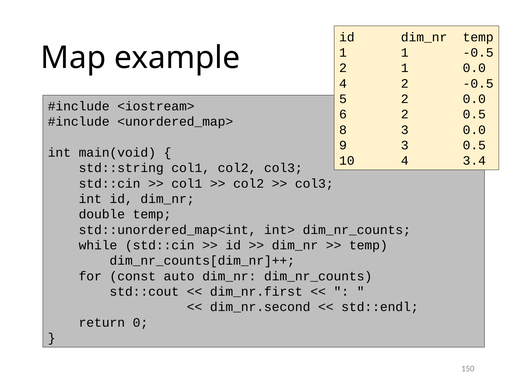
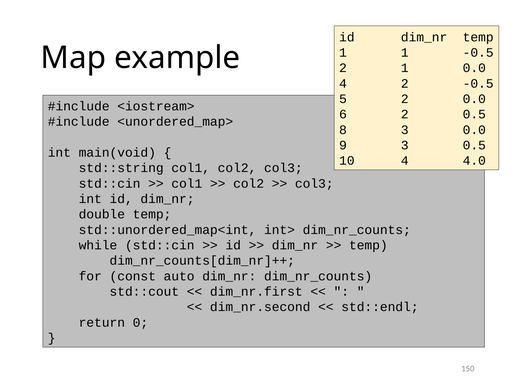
3.4: 3.4 -> 4.0
